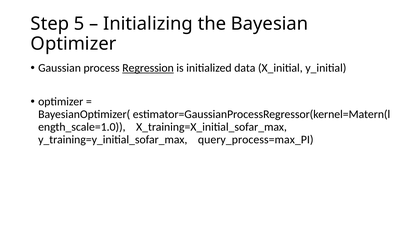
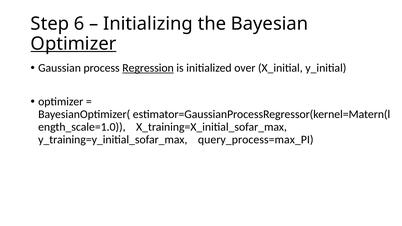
5: 5 -> 6
Optimizer at (74, 44) underline: none -> present
data: data -> over
